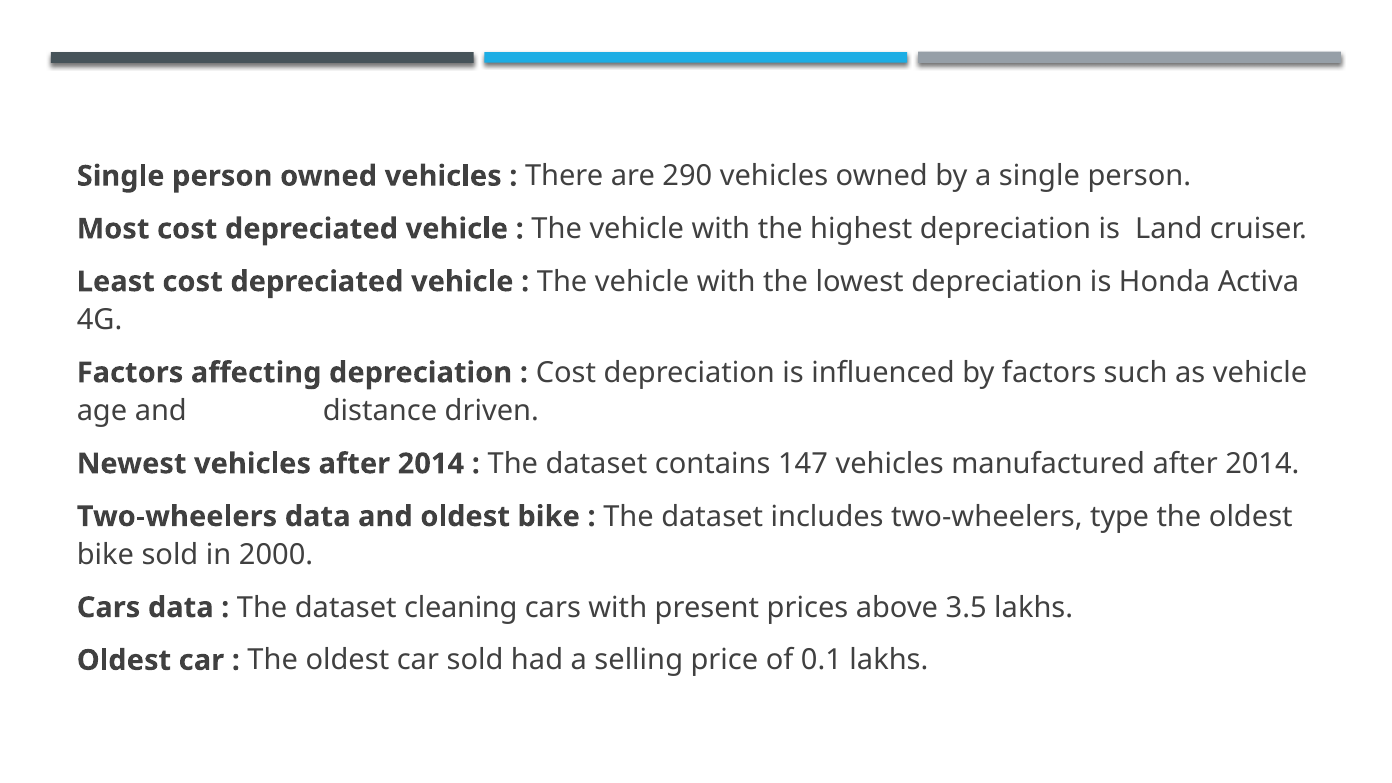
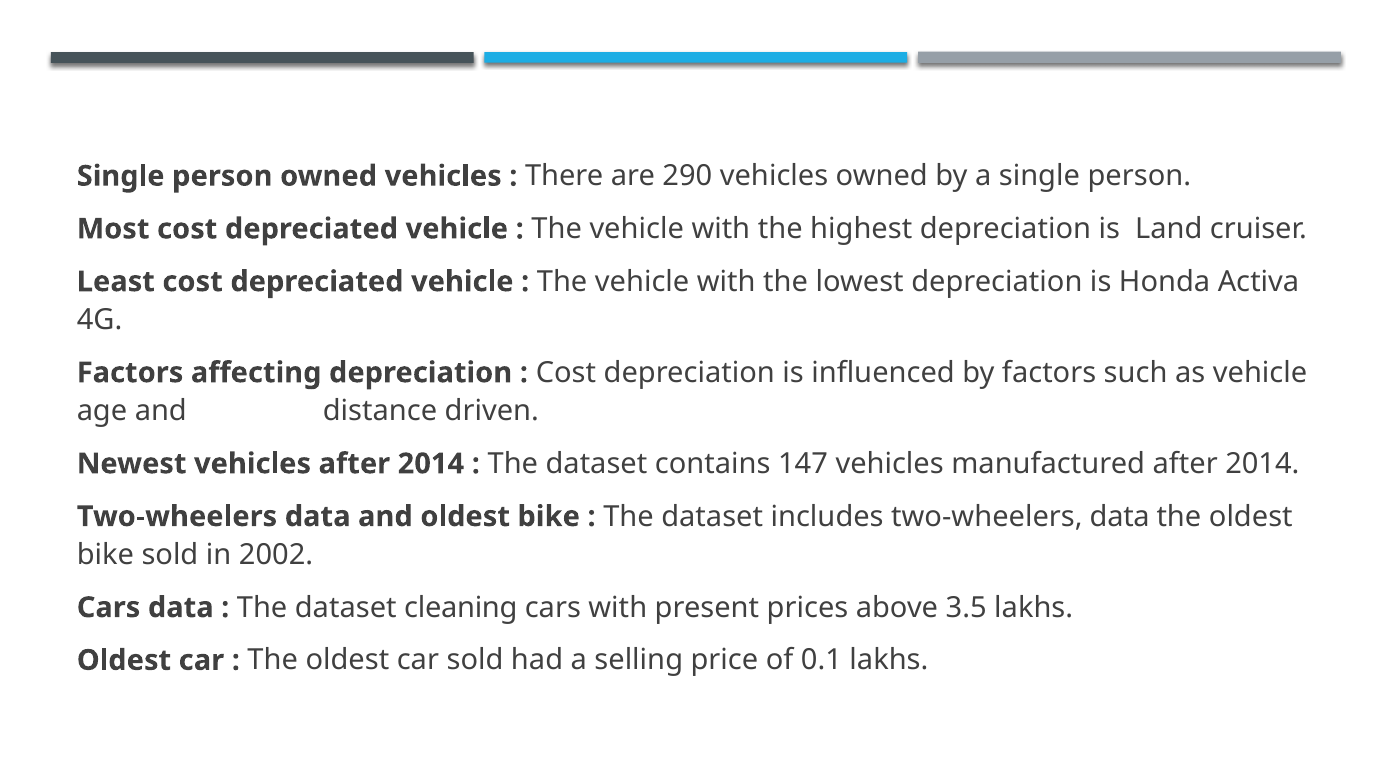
includes two-wheelers type: type -> data
2000: 2000 -> 2002
